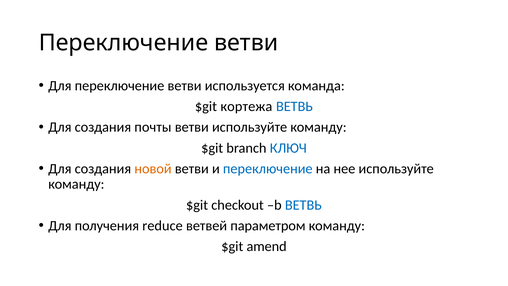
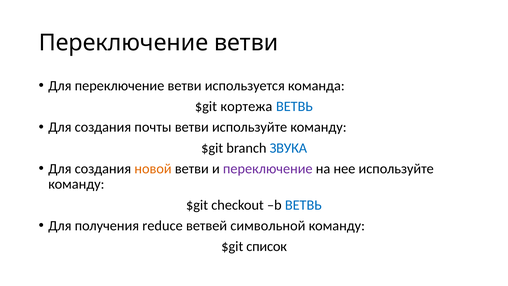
КЛЮЧ: КЛЮЧ -> ЗВУКА
переключение at (268, 169) colour: blue -> purple
параметром: параметром -> символьной
amend: amend -> список
